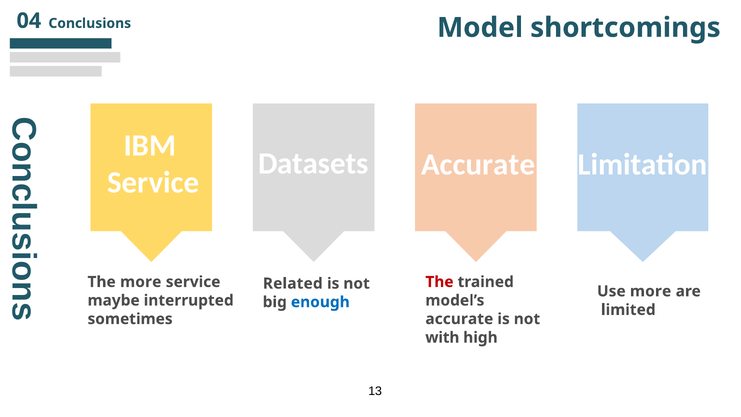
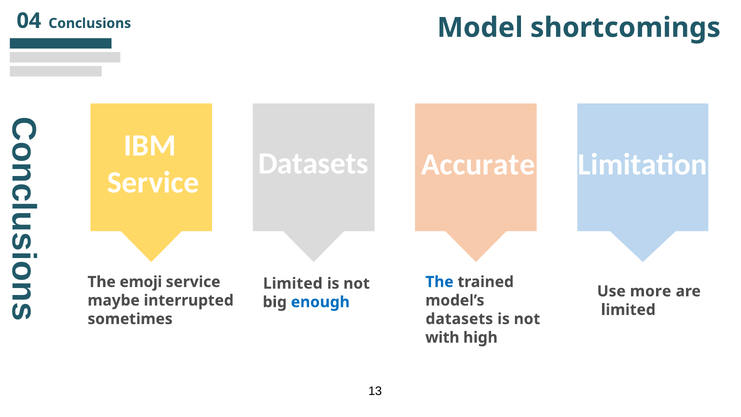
The more: more -> emoji
The at (439, 282) colour: red -> blue
Related at (293, 283): Related -> Limited
accurate at (459, 319): accurate -> datasets
